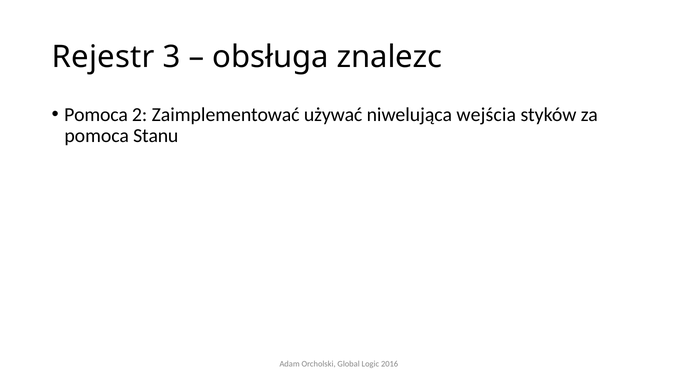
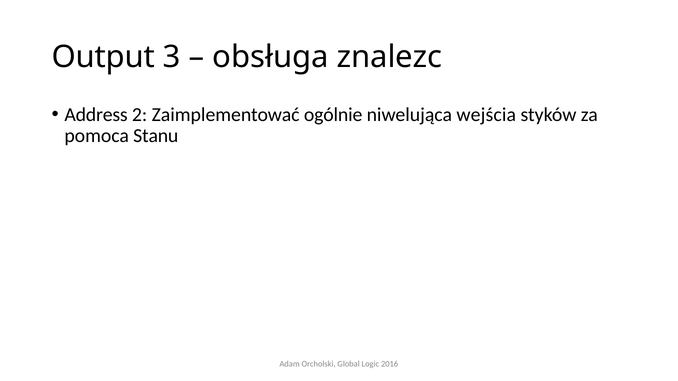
Rejestr: Rejestr -> Output
Pomoca at (96, 115): Pomoca -> Address
używać: używać -> ogólnie
